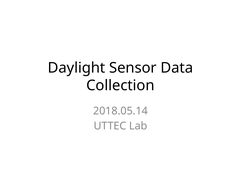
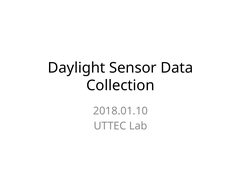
2018.05.14: 2018.05.14 -> 2018.01.10
